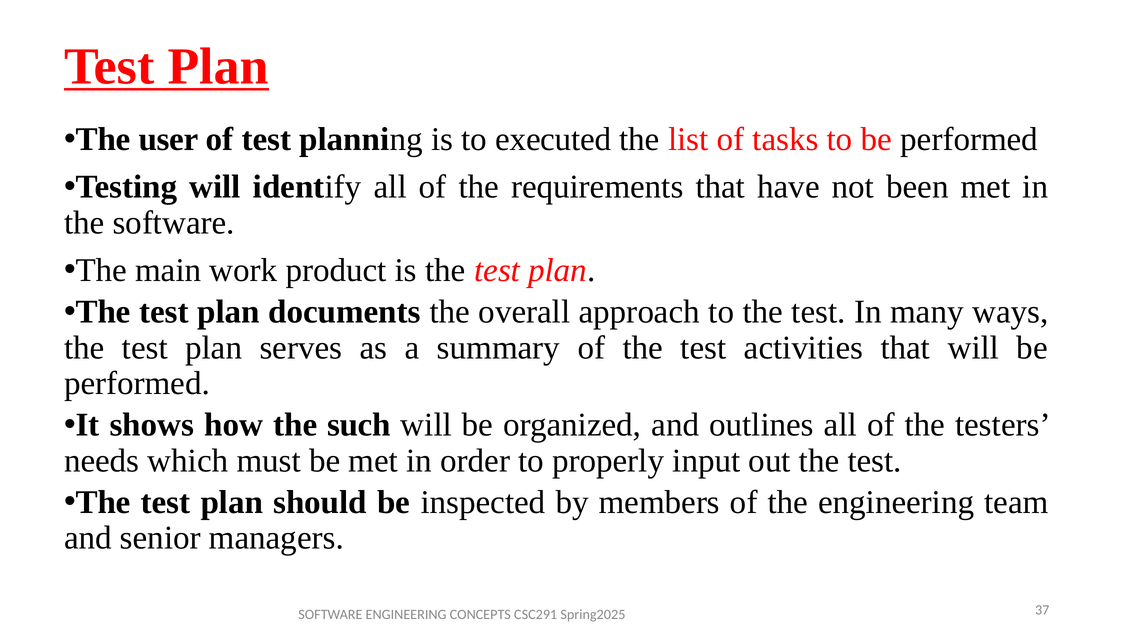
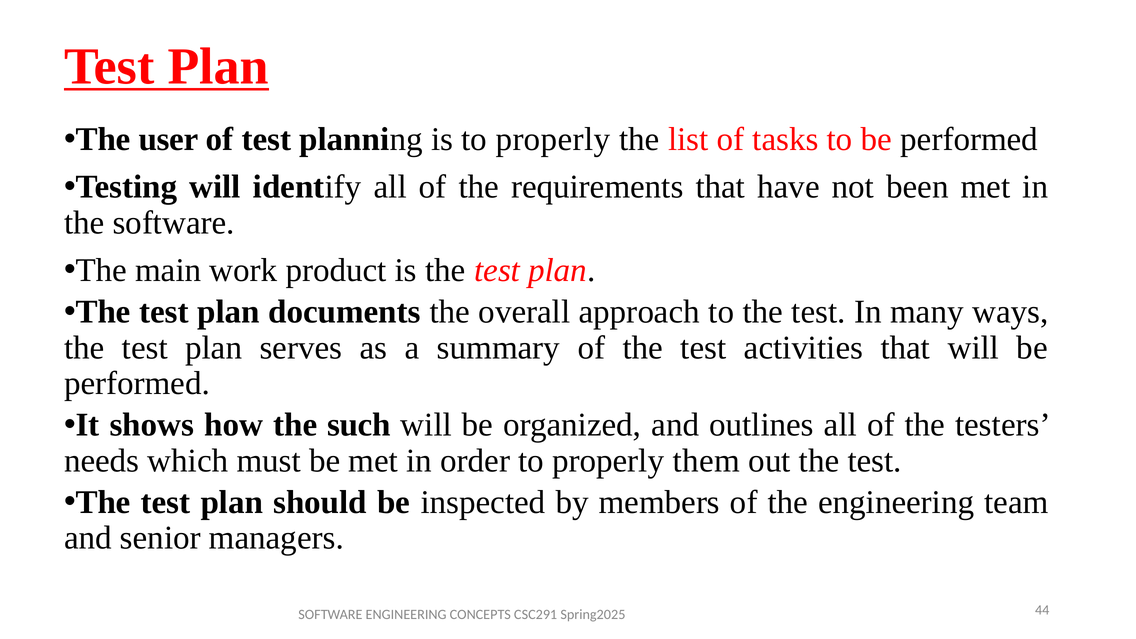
is to executed: executed -> properly
input: input -> them
37: 37 -> 44
